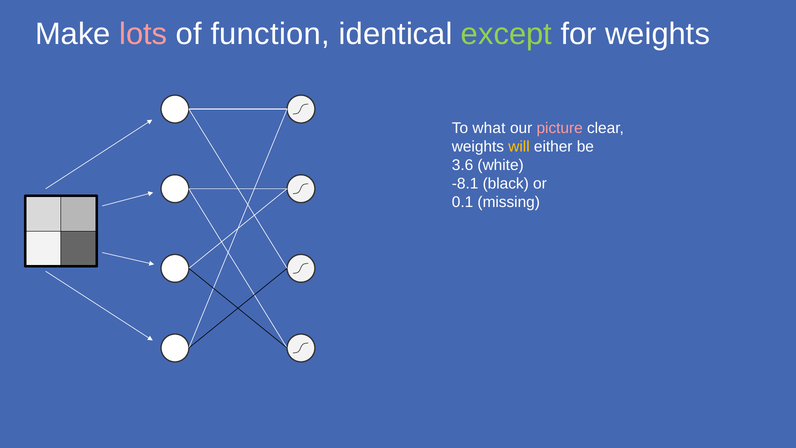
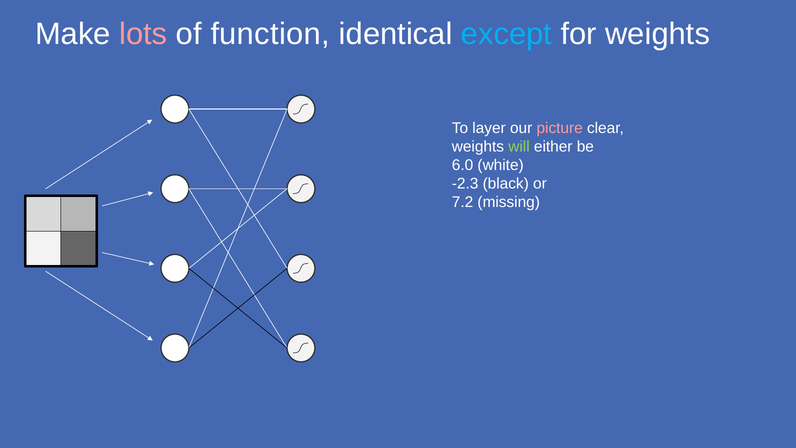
except colour: light green -> light blue
what: what -> layer
will colour: yellow -> light green
3.6: 3.6 -> 6.0
-8.1: -8.1 -> -2.3
0.1: 0.1 -> 7.2
